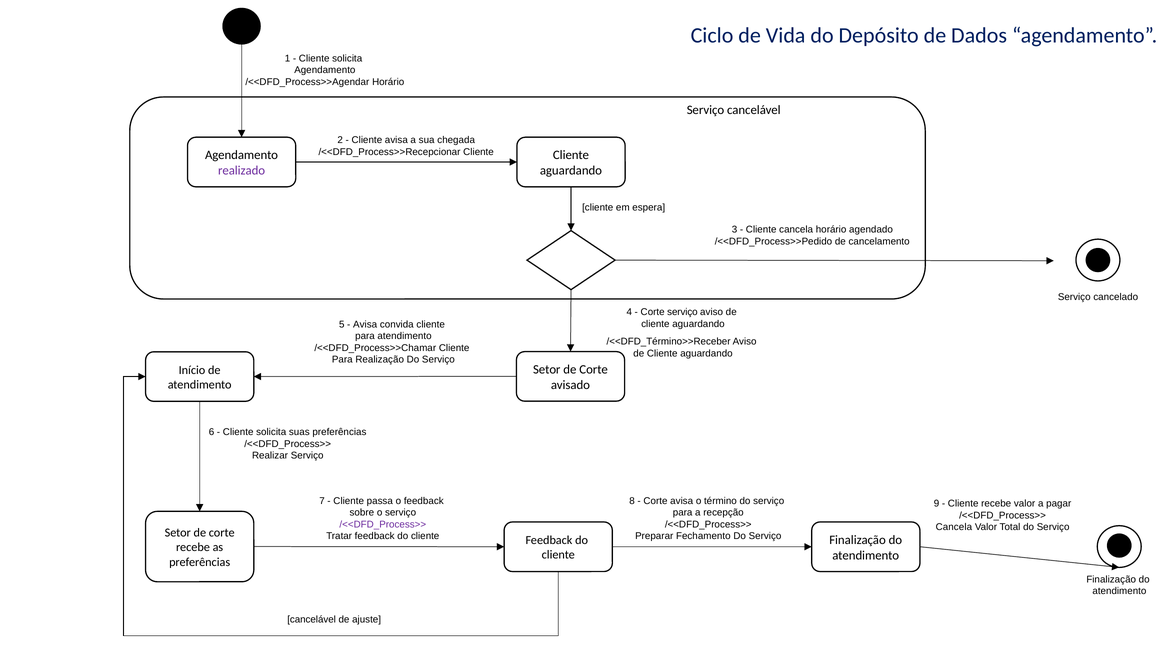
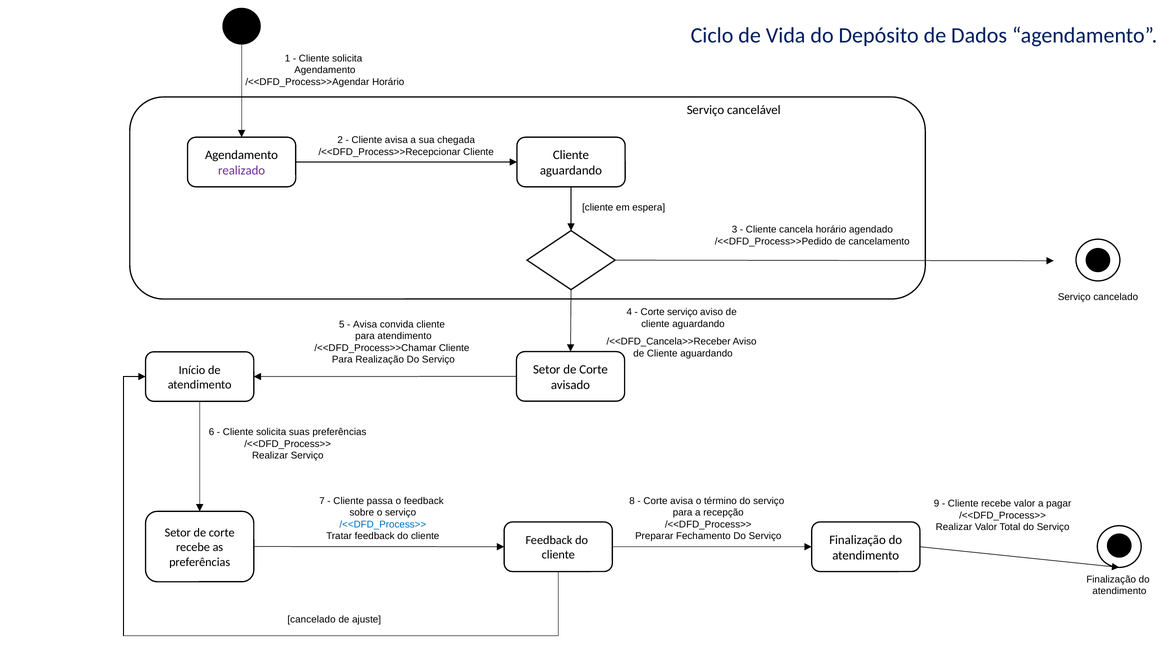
/<<DFD_Término>>Receber: /<<DFD_Término>>Receber -> /<<DFD_Cancela>>Receber
/<<DFD_Process>> at (383, 524) colour: purple -> blue
Cancela at (954, 527): Cancela -> Realizar
cancelável at (312, 619): cancelável -> cancelado
